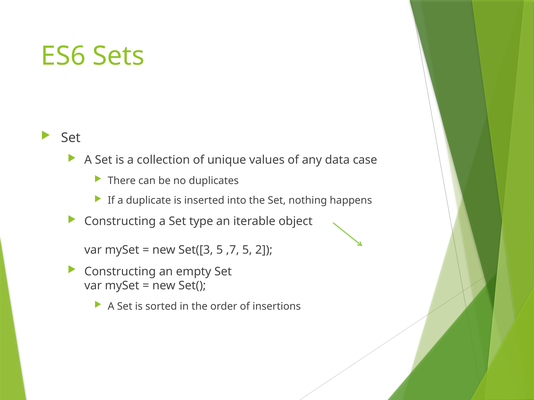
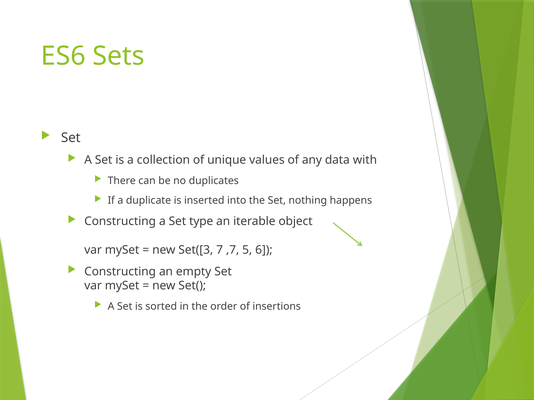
case: case -> with
Set([3 5: 5 -> 7
2: 2 -> 6
